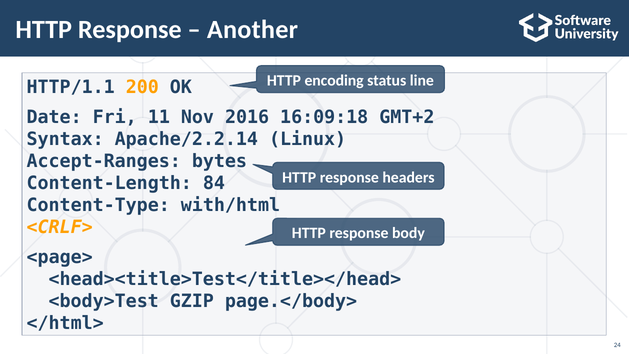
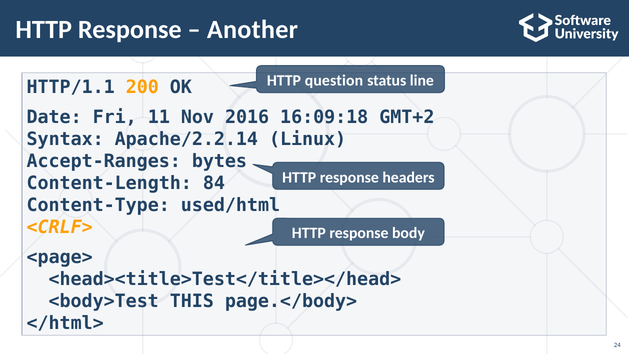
encoding: encoding -> question
with/html: with/html -> used/html
GZIP: GZIP -> THIS
